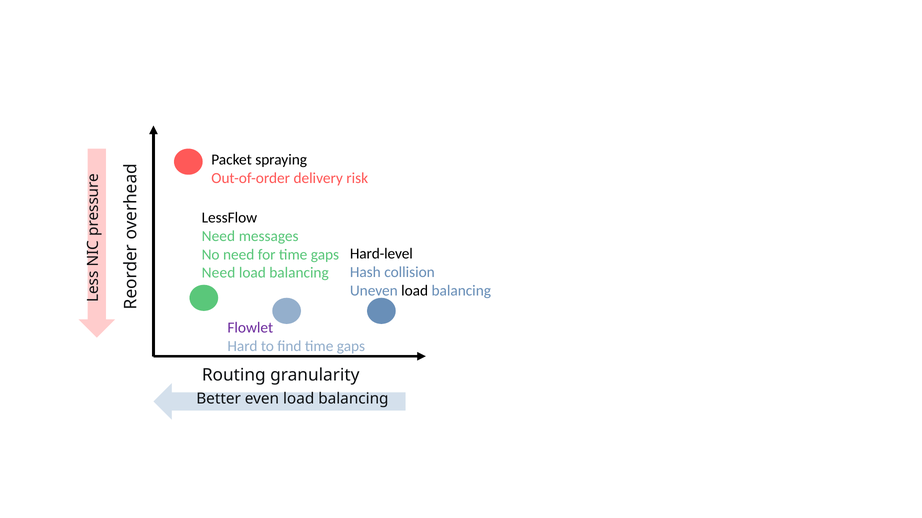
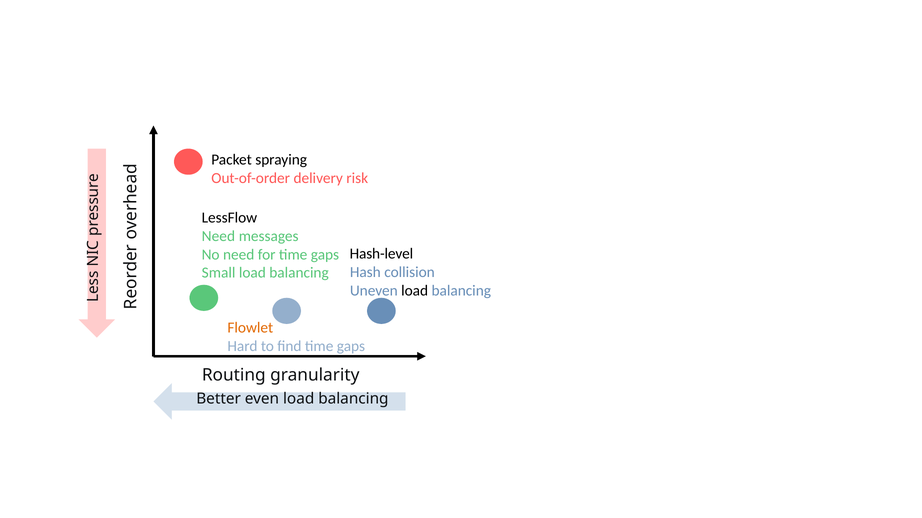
Hard-level: Hard-level -> Hash-level
Need at (219, 273): Need -> Small
Flowlet colour: purple -> orange
